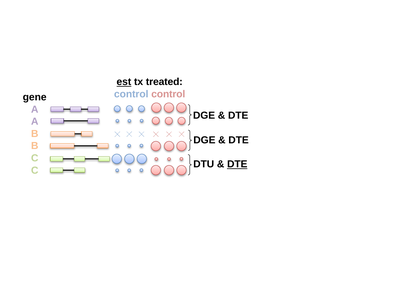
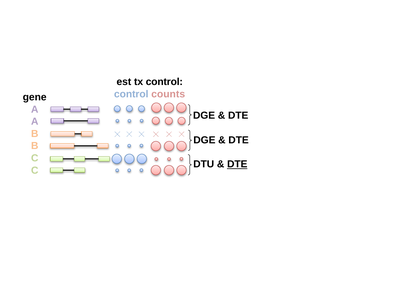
est underline: present -> none
tx treated: treated -> control
control control: control -> counts
